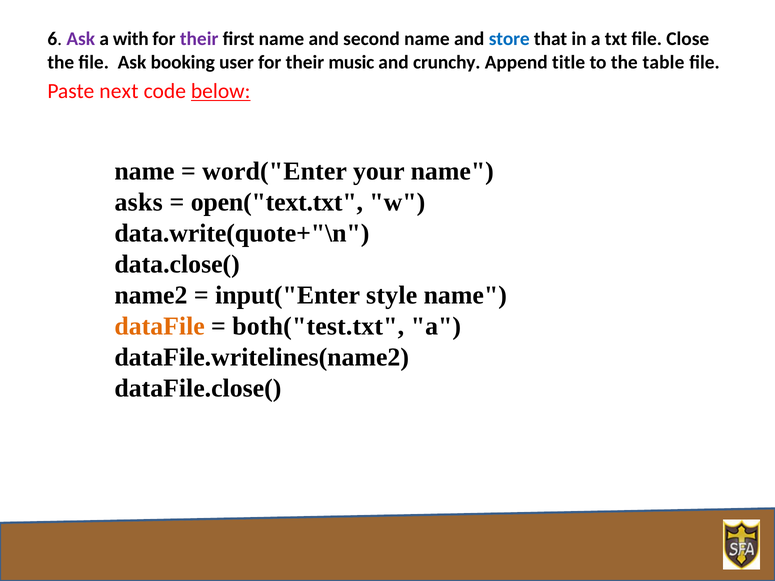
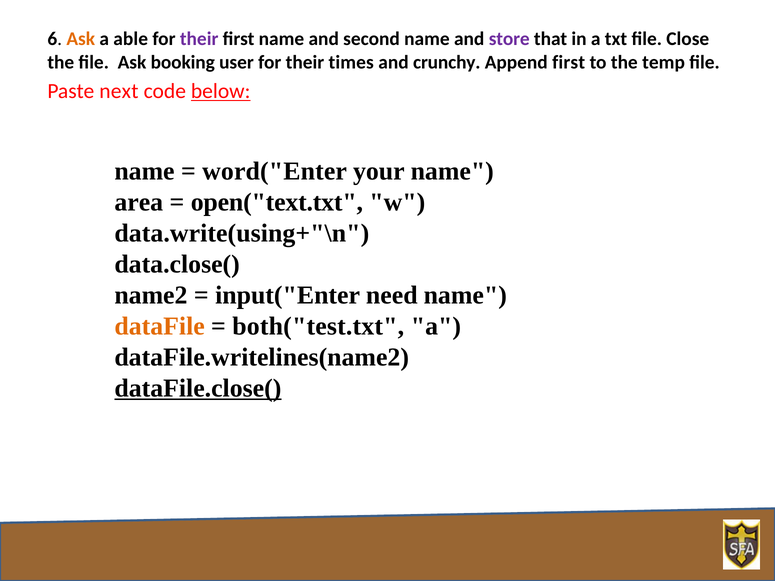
Ask at (81, 39) colour: purple -> orange
with: with -> able
store colour: blue -> purple
music: music -> times
Append title: title -> first
table: table -> temp
asks: asks -> area
data.write(quote+"\n: data.write(quote+"\n -> data.write(using+"\n
style: style -> need
dataFile.close( underline: none -> present
